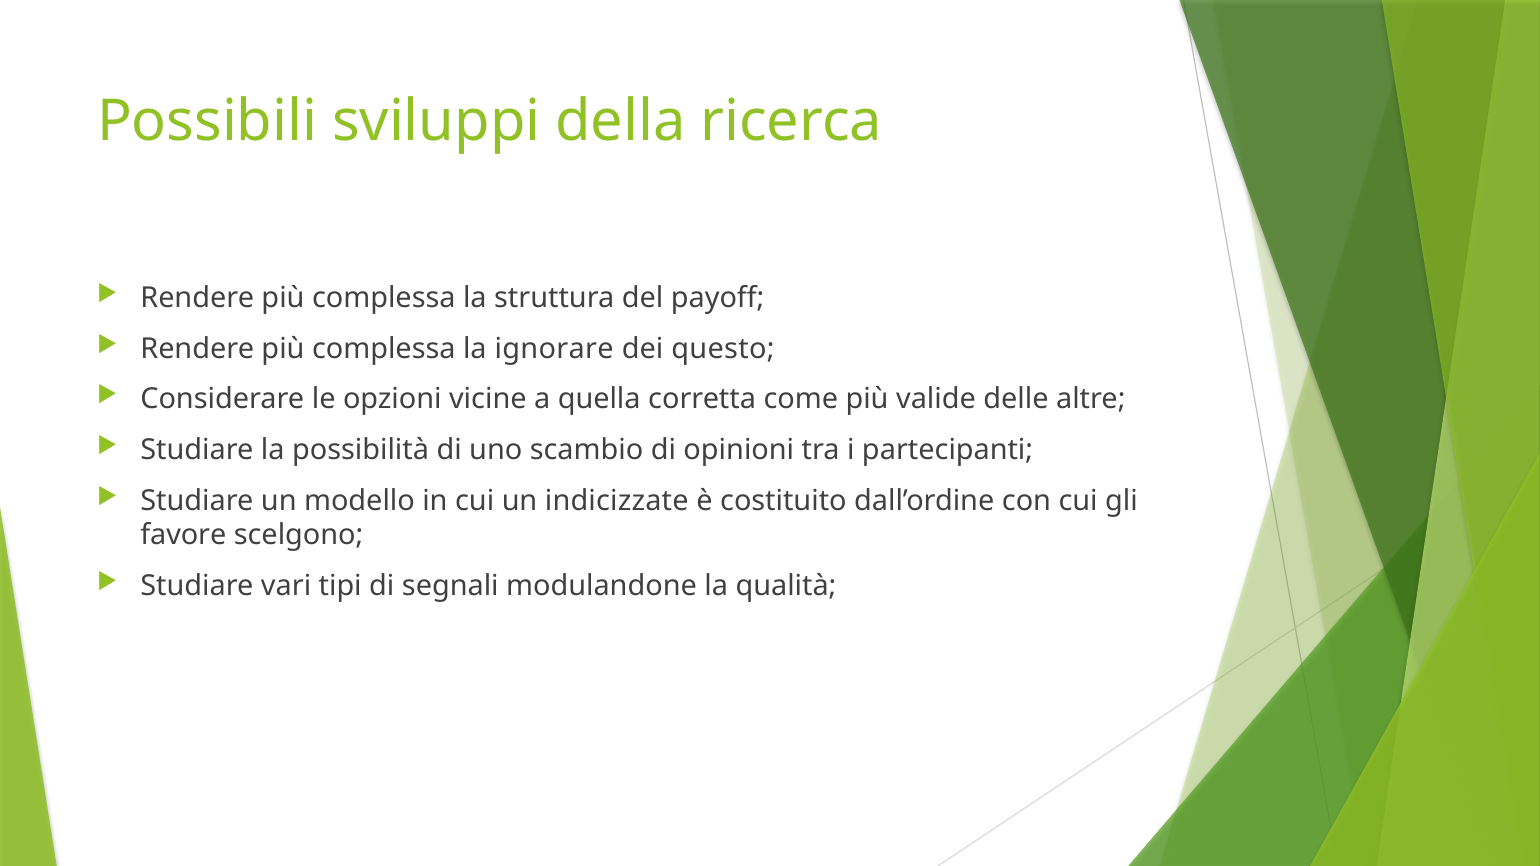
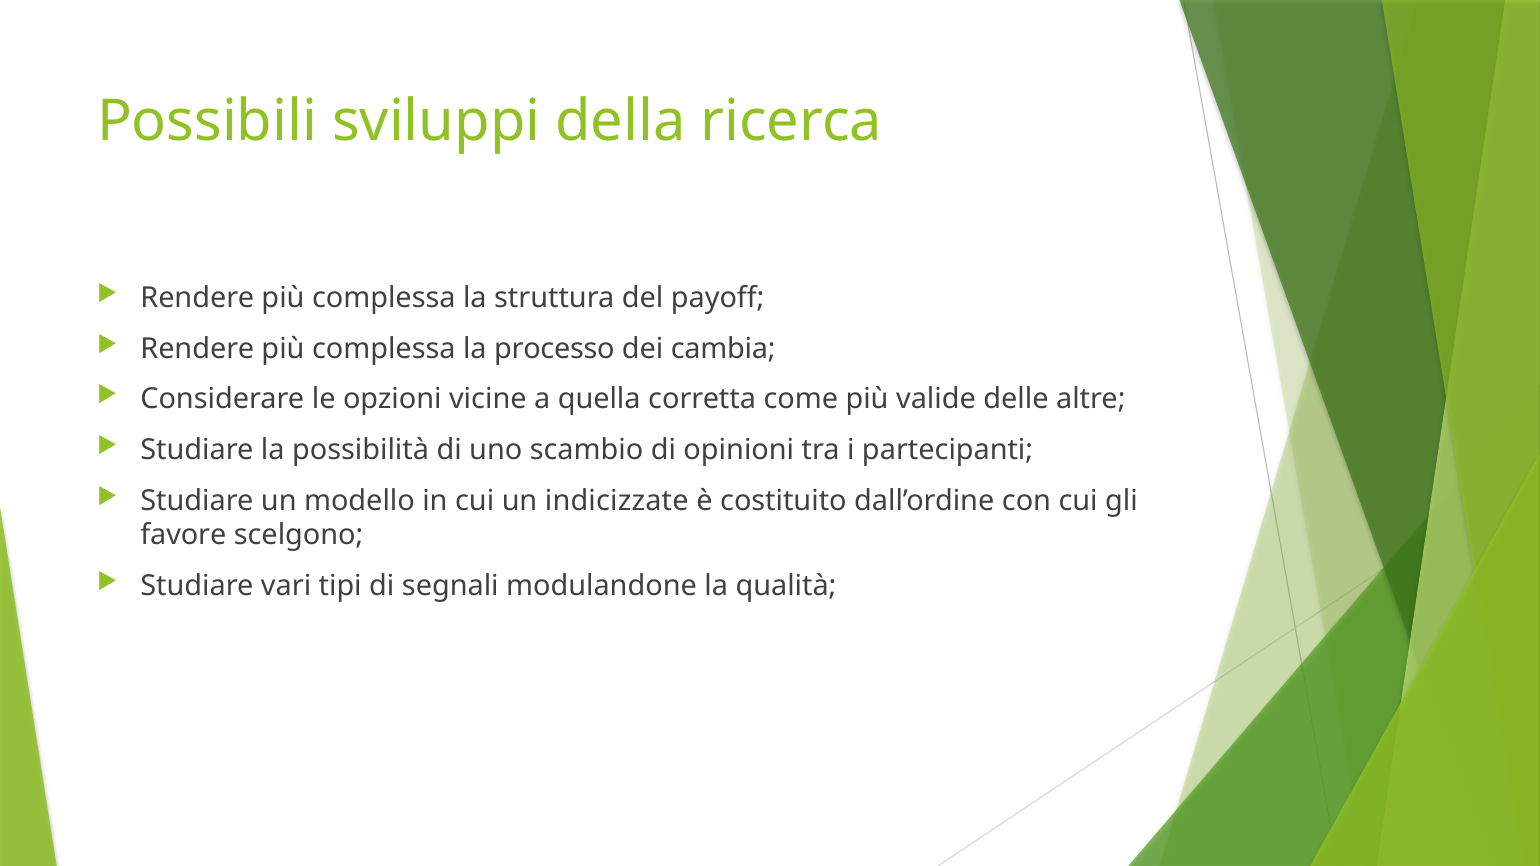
ignorare: ignorare -> processo
questo: questo -> cambia
